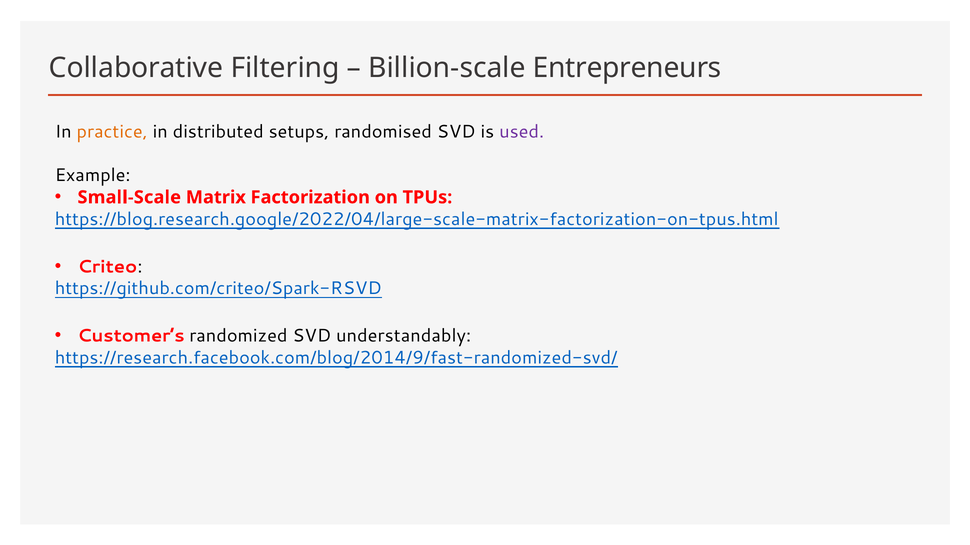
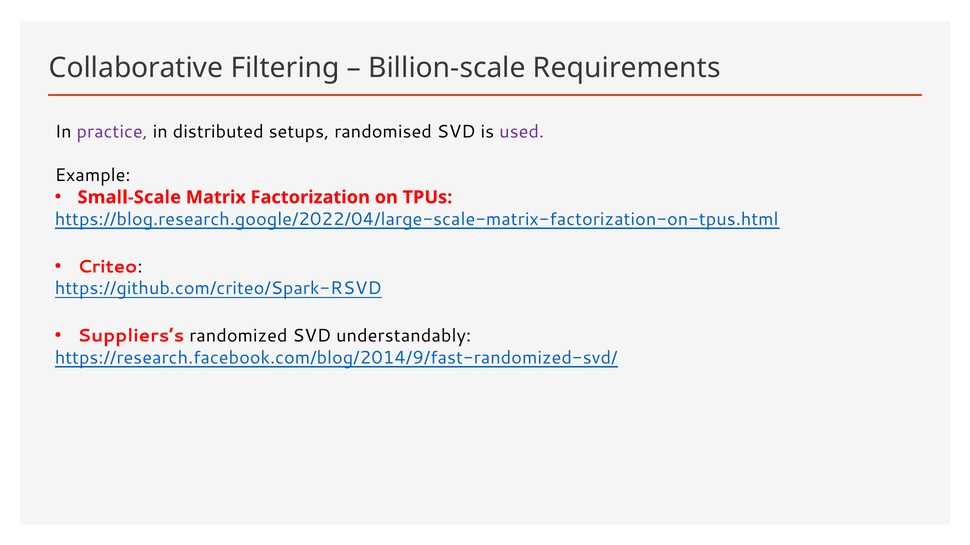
Entrepreneurs: Entrepreneurs -> Requirements
practice colour: orange -> purple
Customer’s: Customer’s -> Suppliers’s
